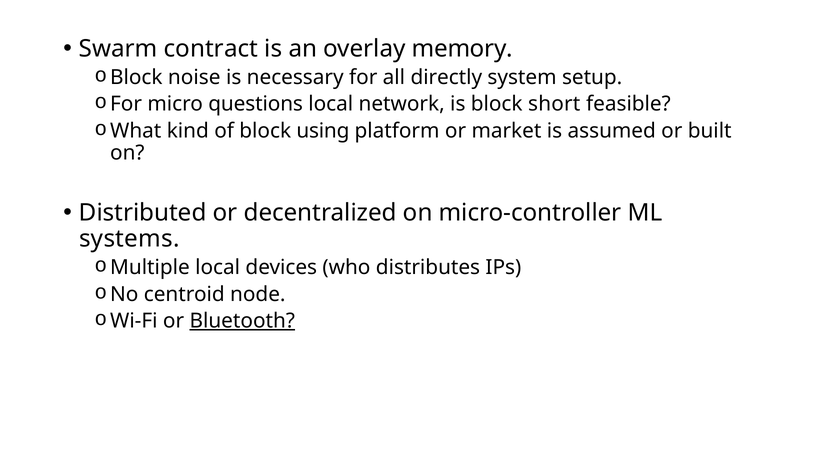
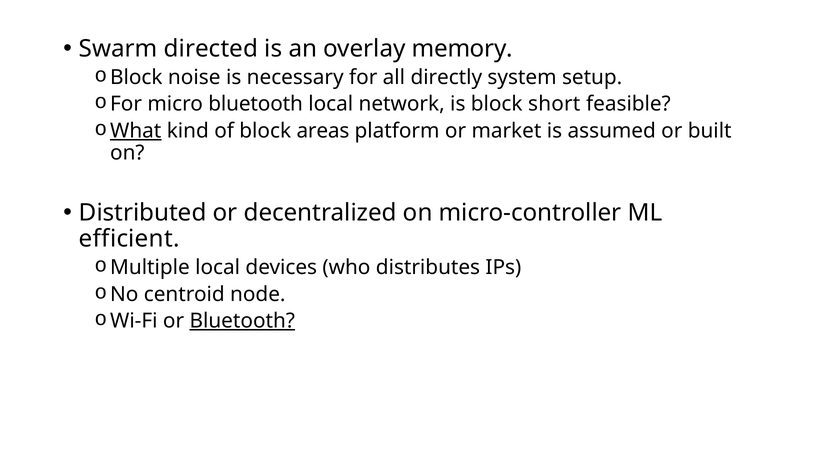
contract: contract -> directed
micro questions: questions -> bluetooth
What underline: none -> present
using: using -> areas
systems: systems -> efficient
